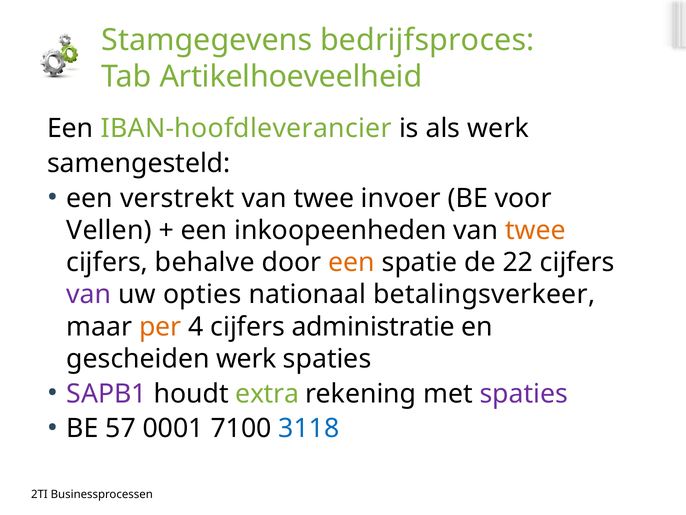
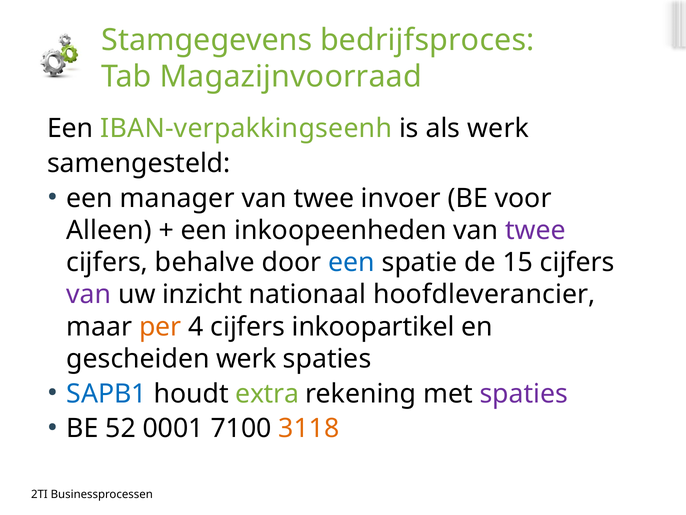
Artikelhoeveelheid: Artikelhoeveelheid -> Magazijnvoorraad
IBAN-hoofdleverancier: IBAN-hoofdleverancier -> IBAN-verpakkingseenh
verstrekt: verstrekt -> manager
Vellen: Vellen -> Alleen
twee at (536, 230) colour: orange -> purple
een at (352, 262) colour: orange -> blue
22: 22 -> 15
opties: opties -> inzicht
betalingsverkeer: betalingsverkeer -> hoofdleverancier
administratie: administratie -> inkoopartikel
SAPB1 colour: purple -> blue
57: 57 -> 52
3118 colour: blue -> orange
